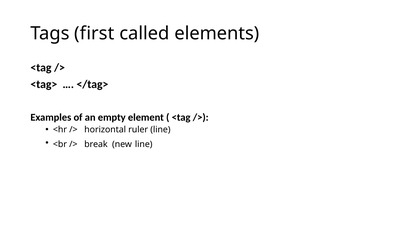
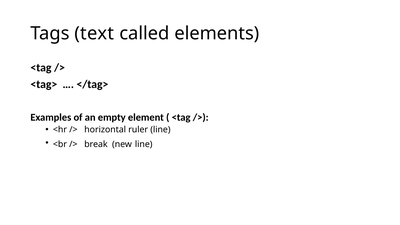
first: first -> text
